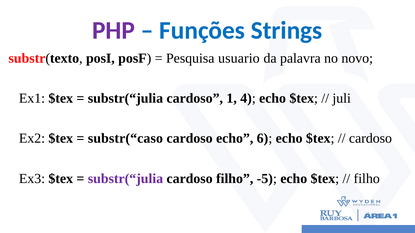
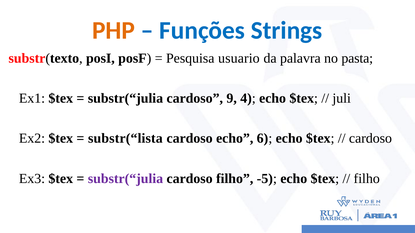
PHP colour: purple -> orange
novo: novo -> pasta
1: 1 -> 9
substr(“caso: substr(“caso -> substr(“lista
